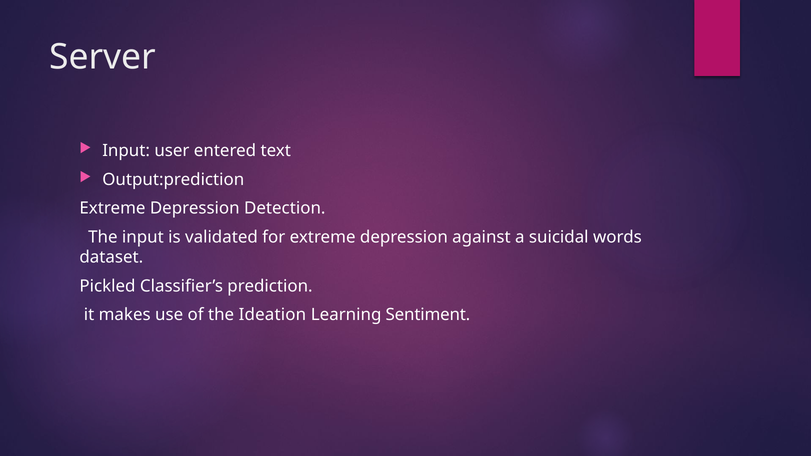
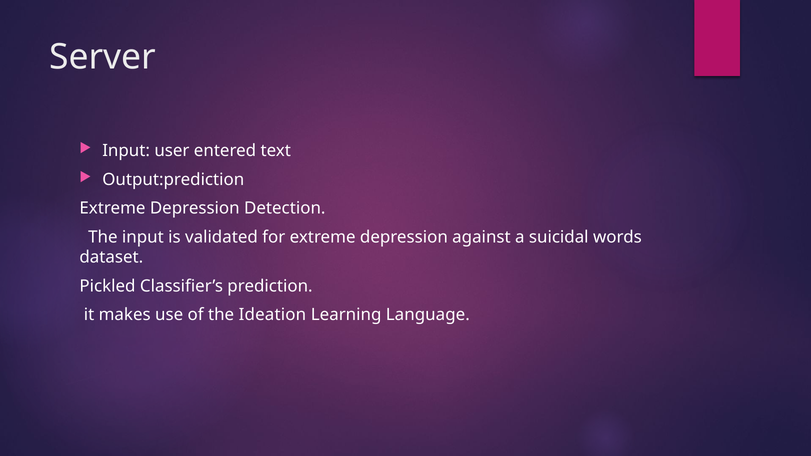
Sentiment: Sentiment -> Language
